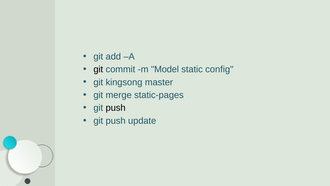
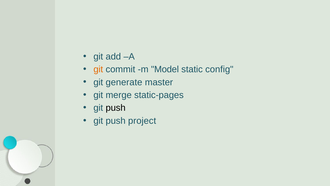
git at (98, 69) colour: black -> orange
kingsong: kingsong -> generate
update: update -> project
